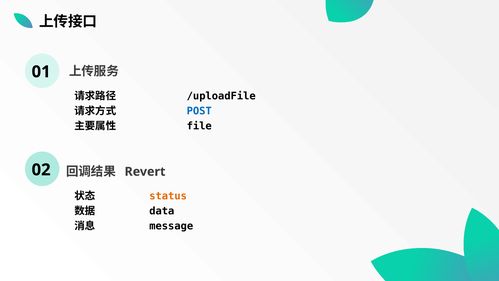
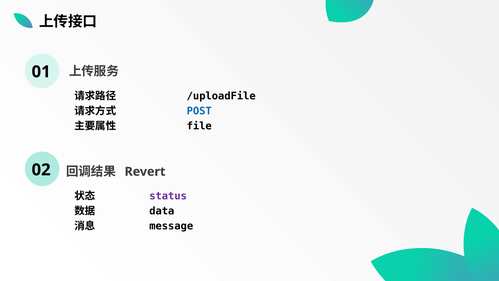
status colour: orange -> purple
